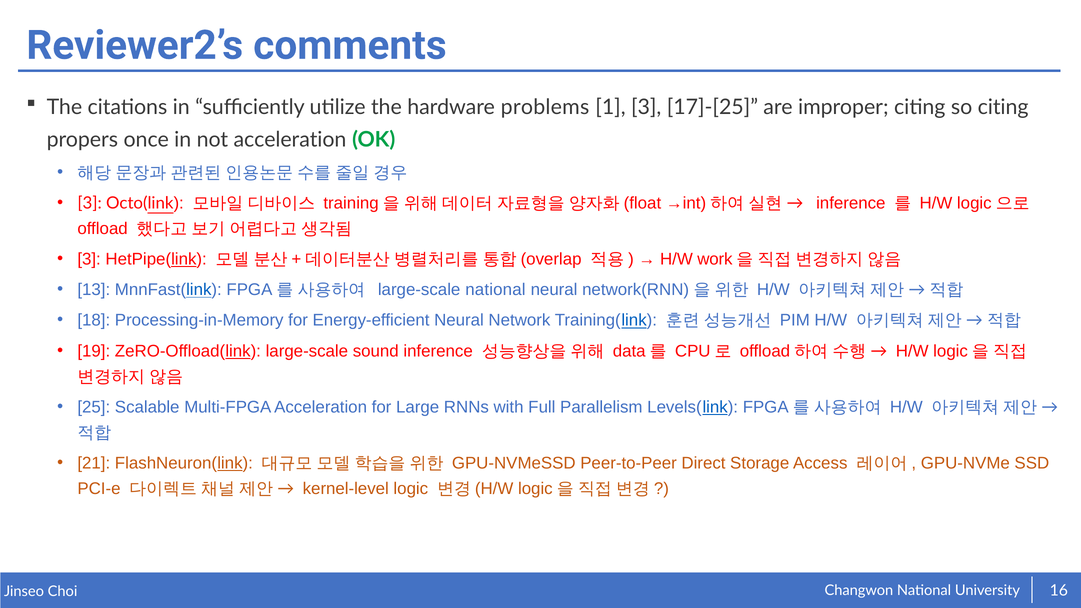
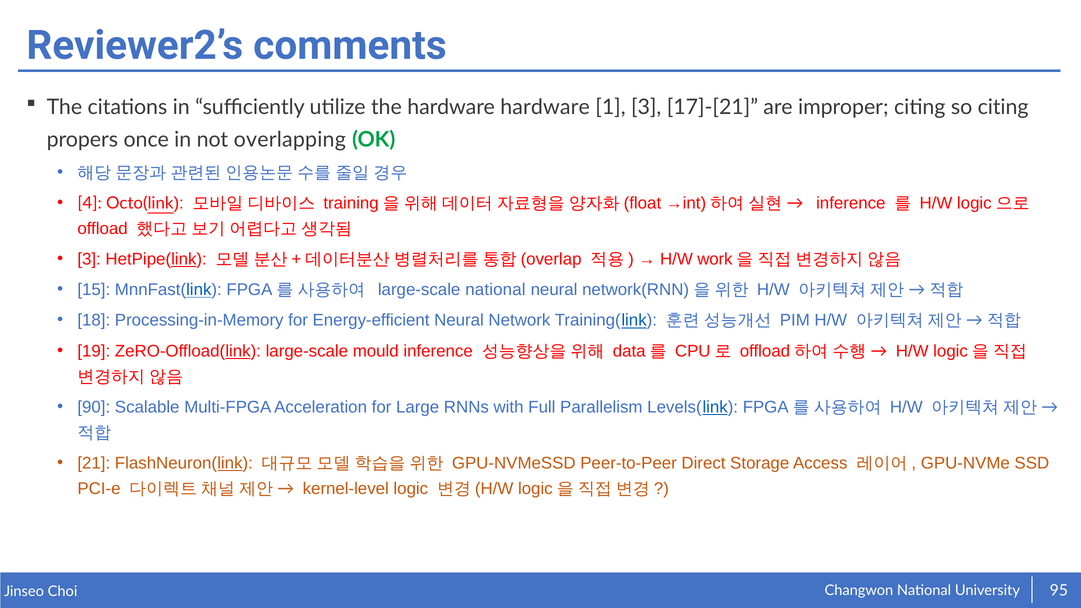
hardware problems: problems -> hardware
17]-[25: 17]-[25 -> 17]-[21
not acceleration: acceleration -> overlapping
3 at (90, 203): 3 -> 4
13: 13 -> 15
sound: sound -> mould
25: 25 -> 90
16: 16 -> 95
